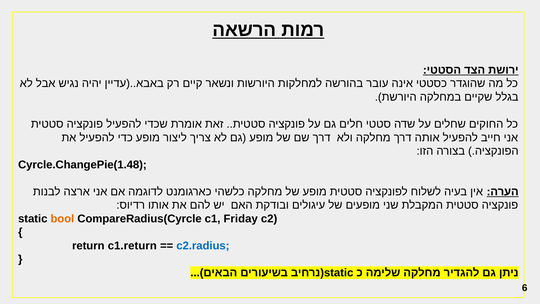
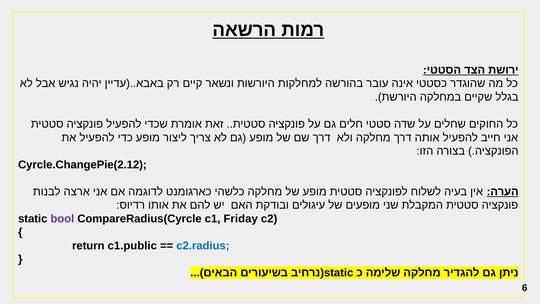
Cyrcle.ChangePie(1.48: Cyrcle.ChangePie(1.48 -> Cyrcle.ChangePie(2.12
bool colour: orange -> purple
c1.return: c1.return -> c1.public
